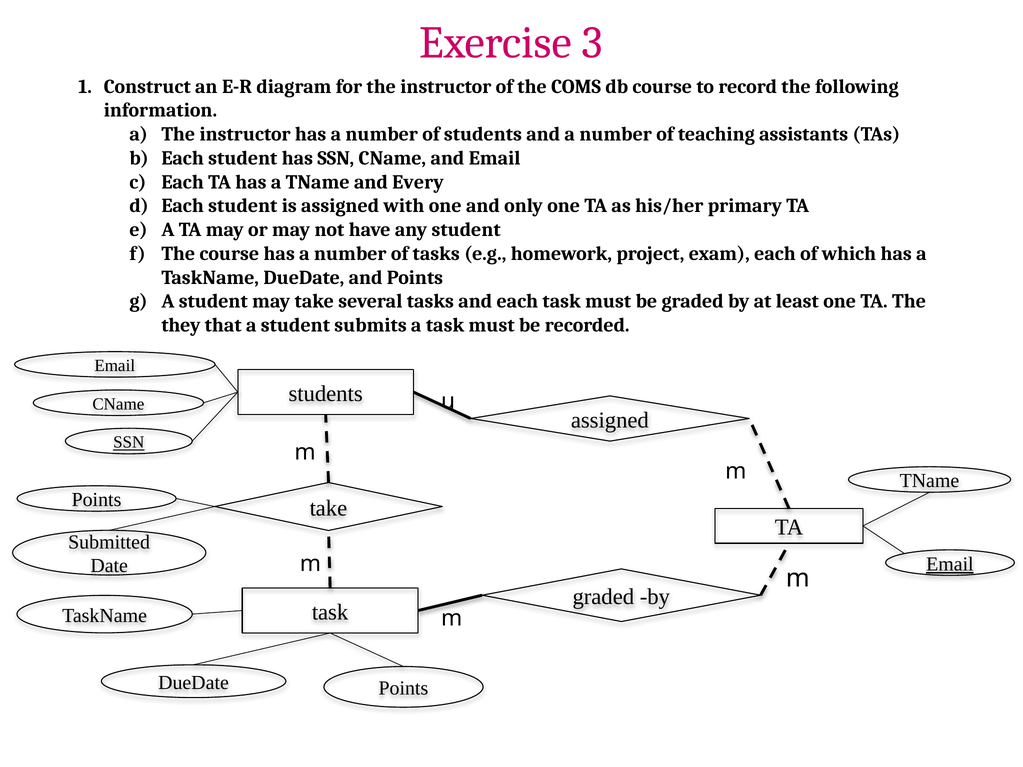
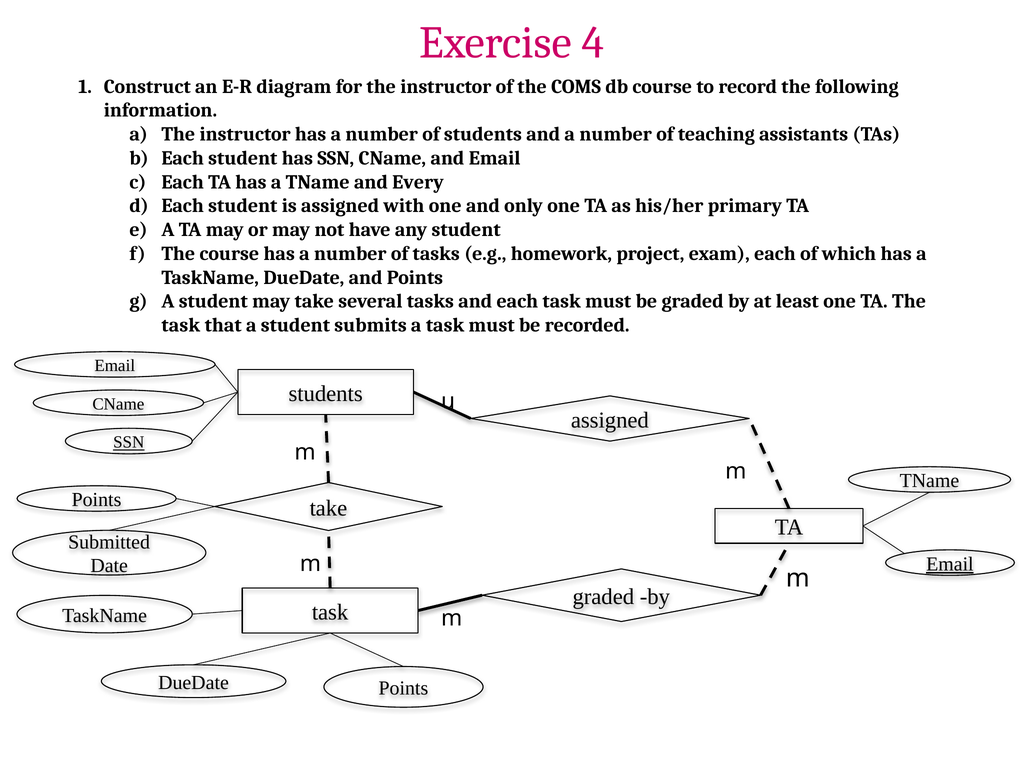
3: 3 -> 4
they at (181, 325): they -> task
